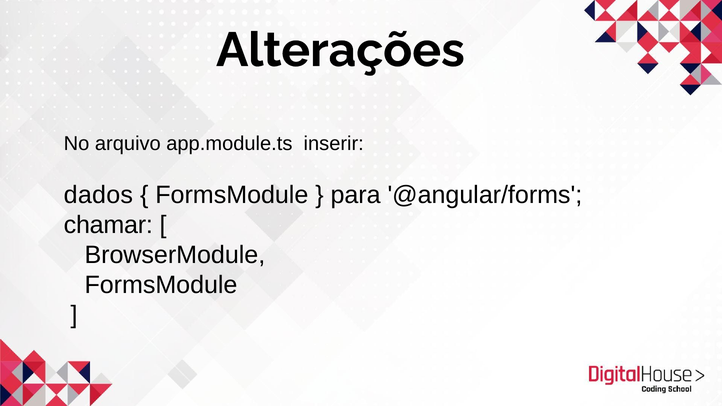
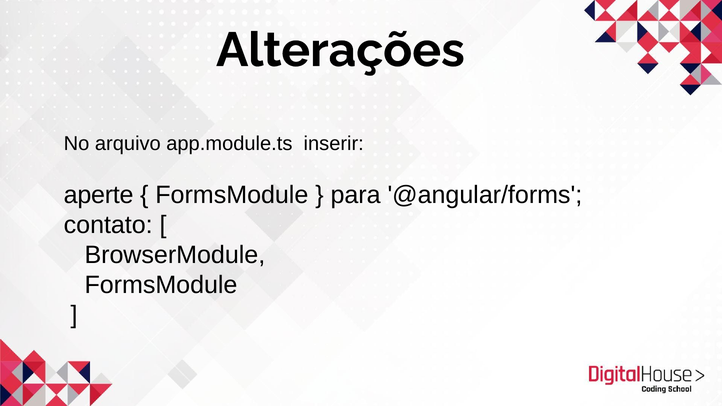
dados: dados -> aperte
chamar: chamar -> contato
